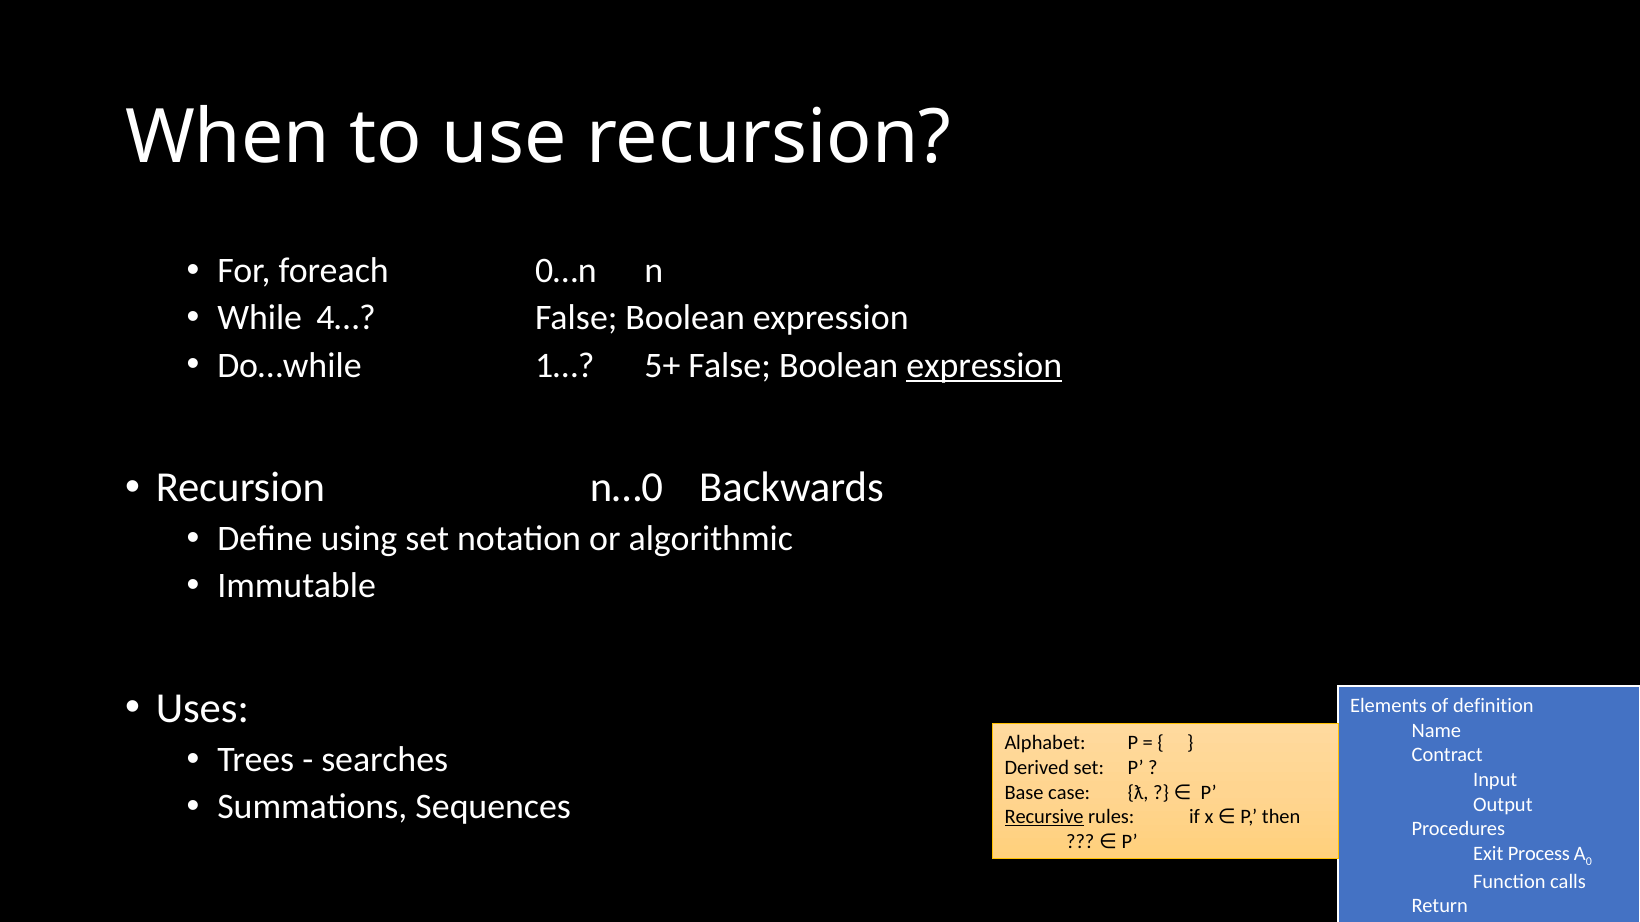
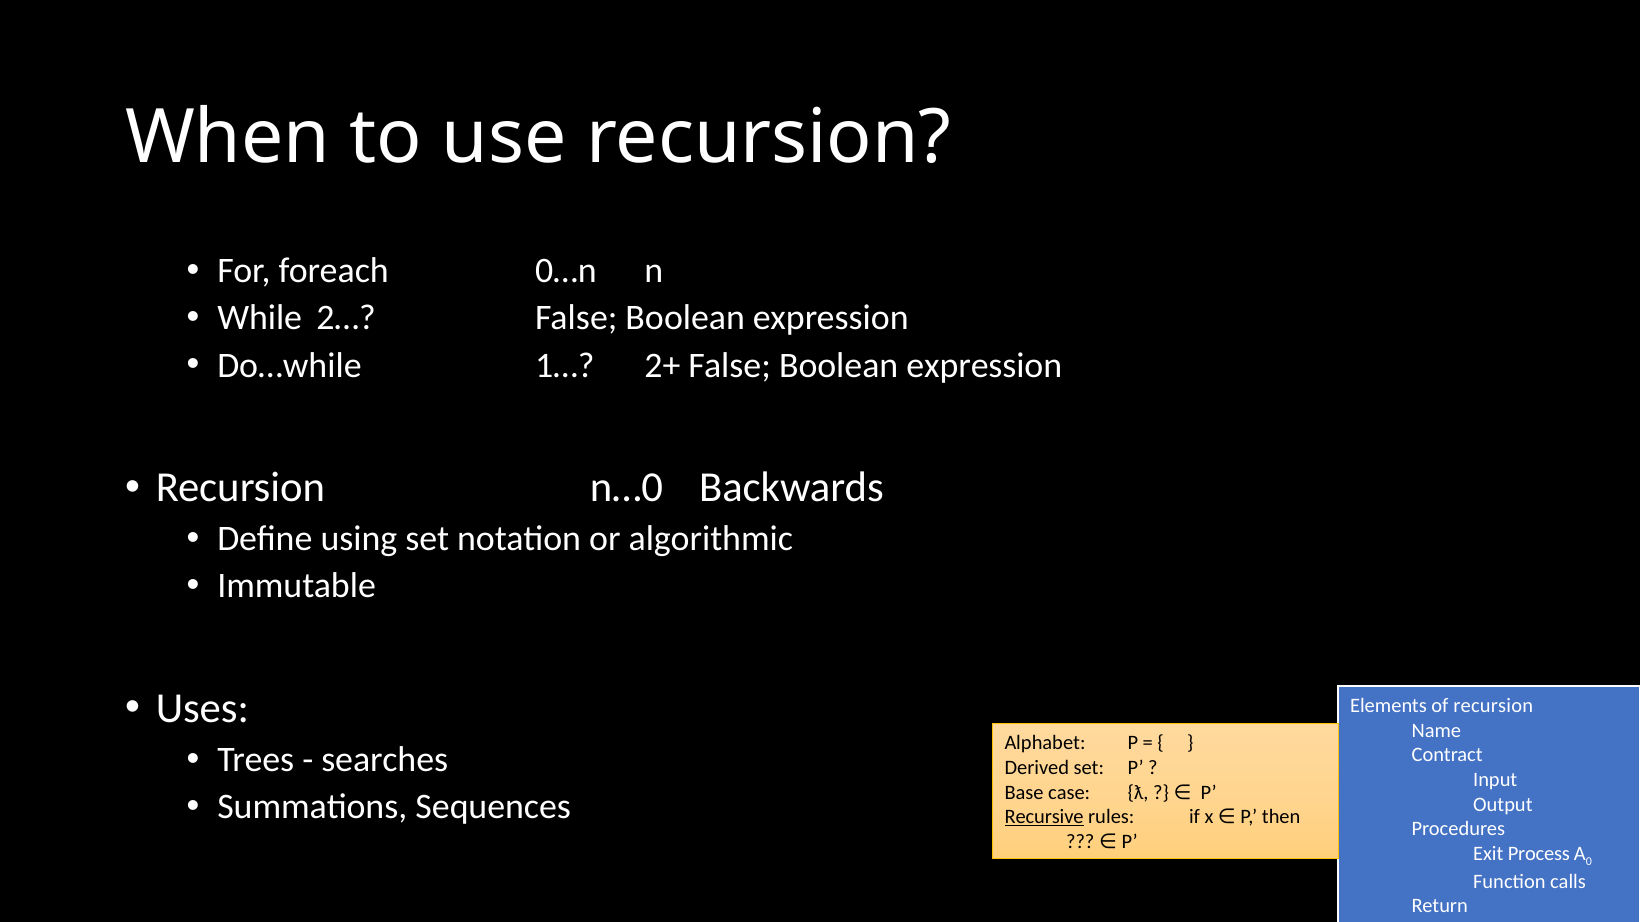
4…: 4… -> 2…
5+: 5+ -> 2+
expression at (984, 365) underline: present -> none
of definition: definition -> recursion
